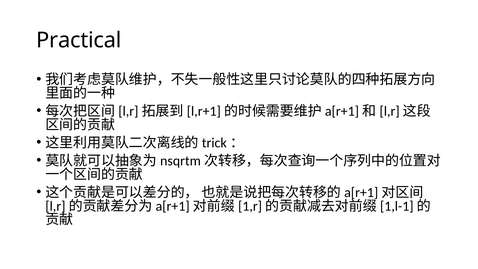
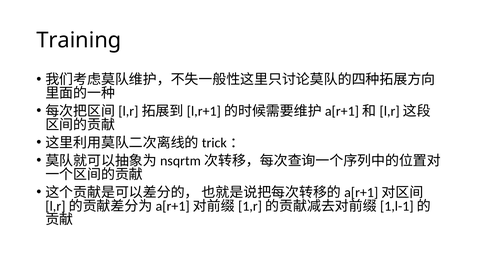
Practical: Practical -> Training
